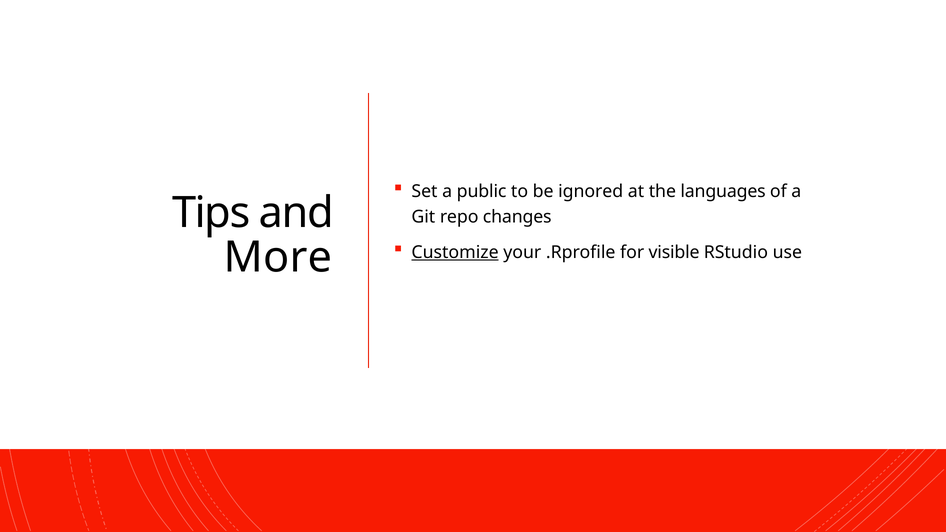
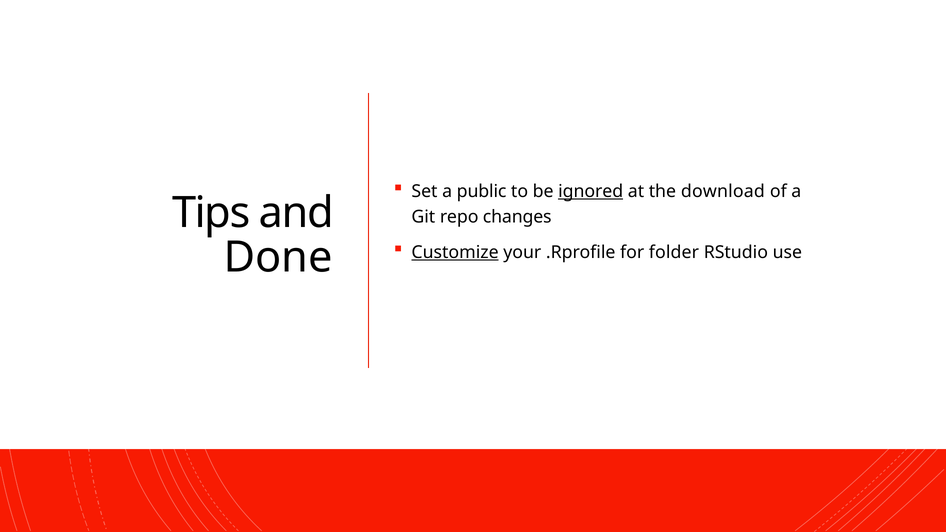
ignored underline: none -> present
languages: languages -> download
visible: visible -> folder
More: More -> Done
